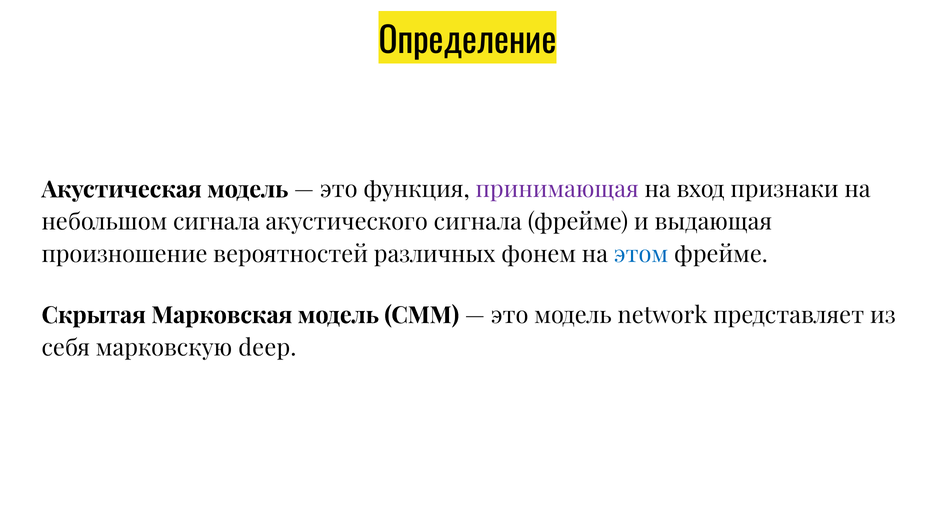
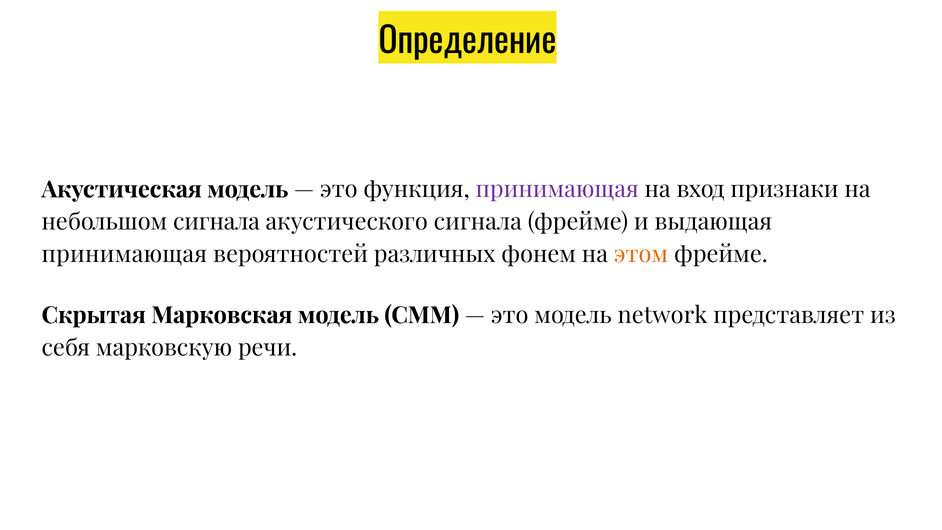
произношение at (124, 255): произношение -> принимающая
этом colour: blue -> orange
deep: deep -> речи
